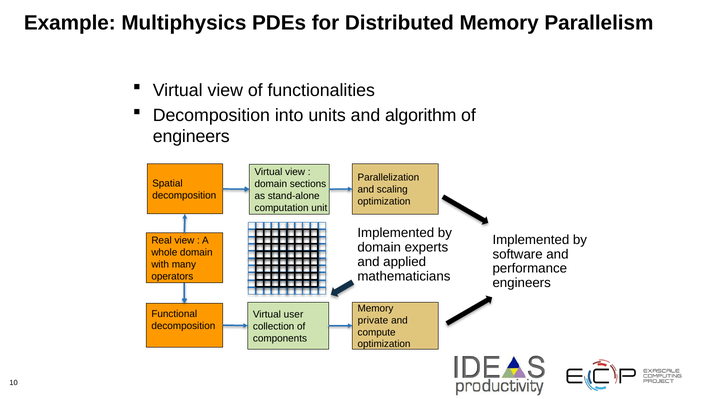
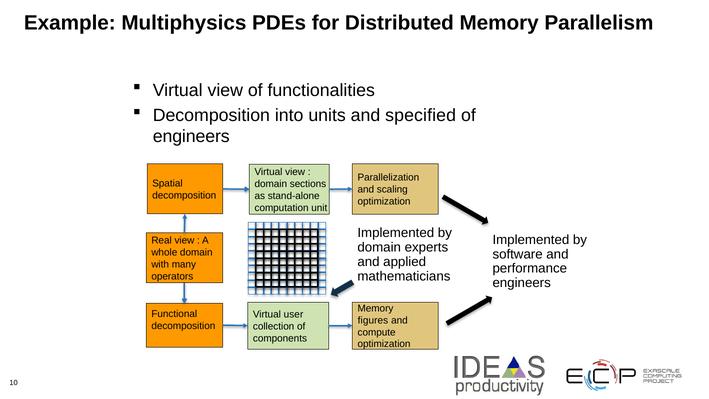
algorithm: algorithm -> specified
private: private -> figures
